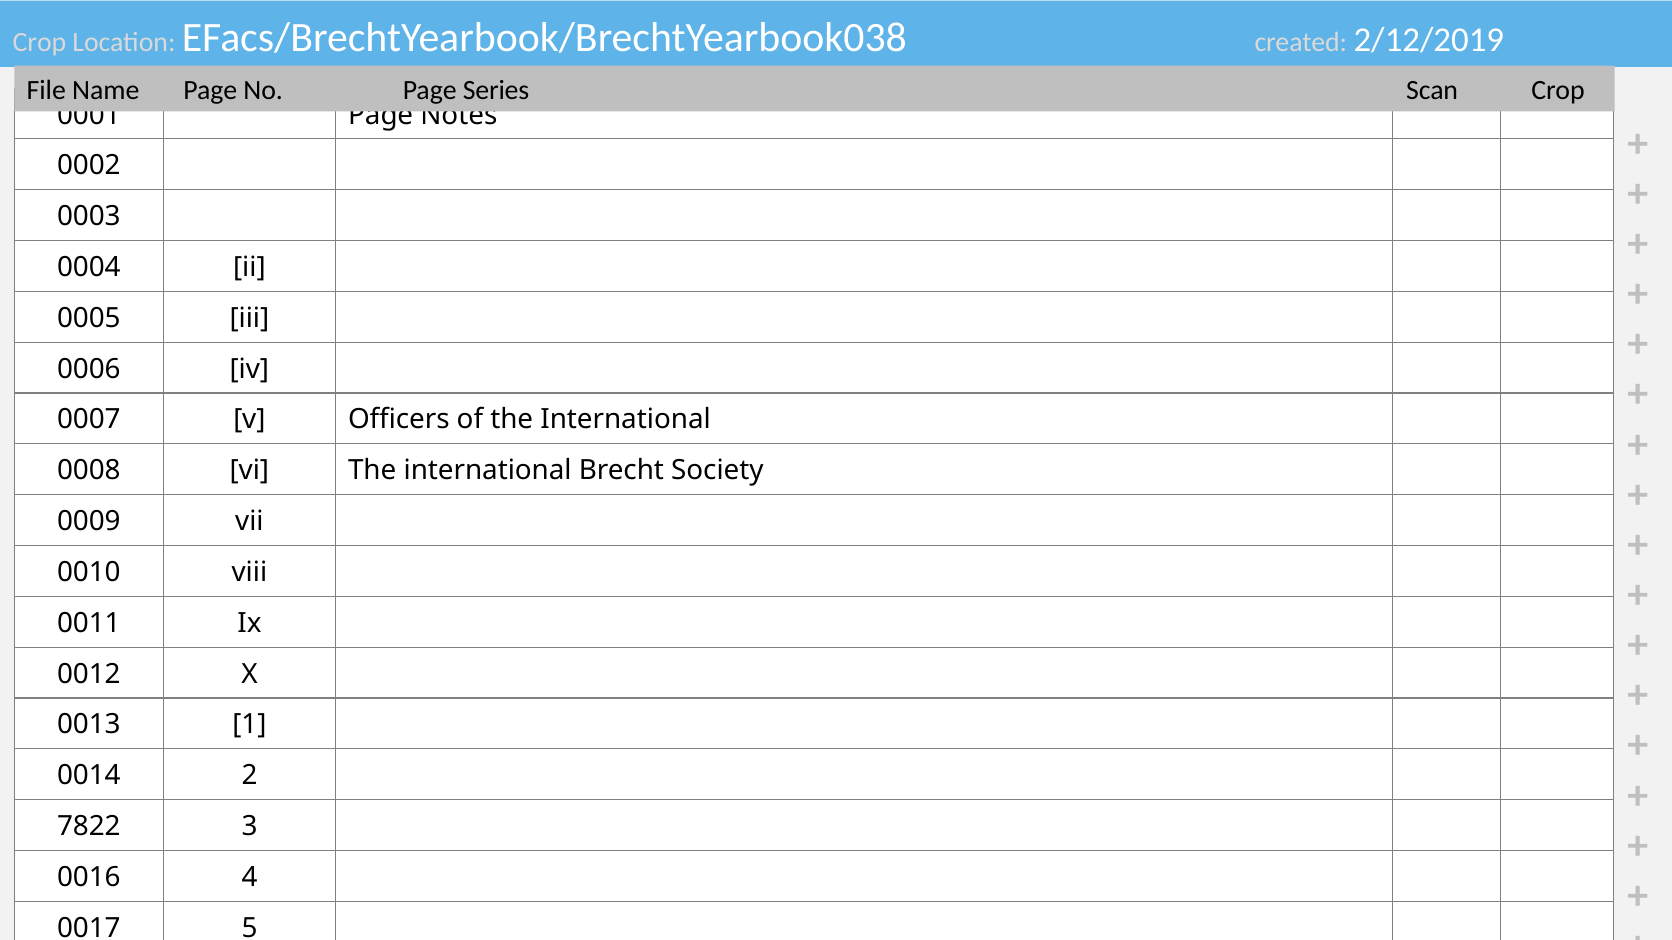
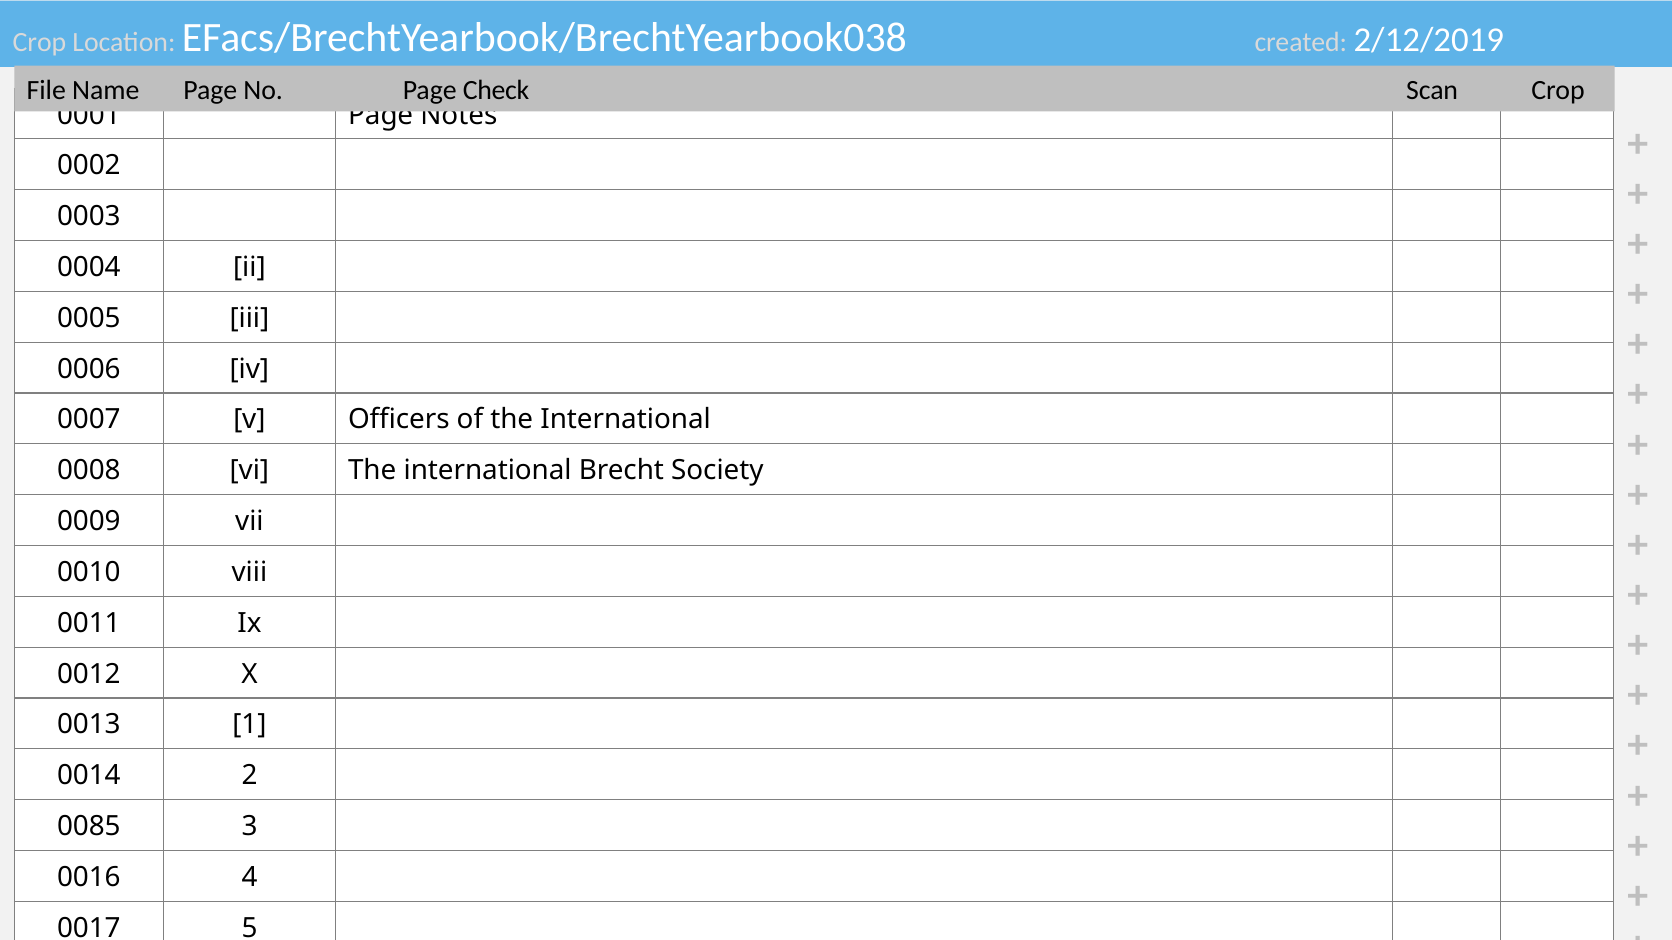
Series: Series -> Check
7822: 7822 -> 0085
